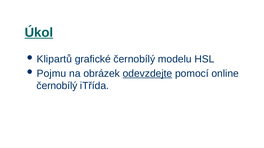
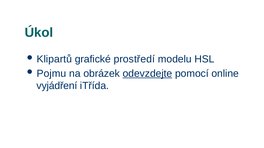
Úkol underline: present -> none
grafické černobílý: černobílý -> prostředí
černobílý at (57, 86): černobílý -> vyjádření
